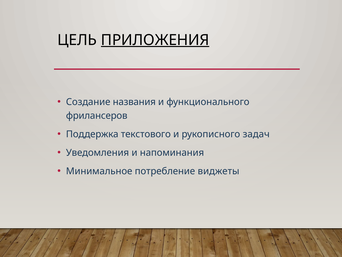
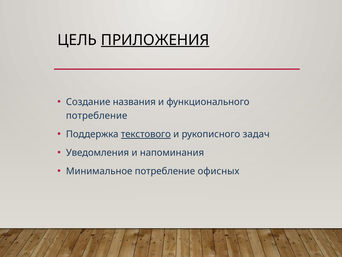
фрилансеров at (97, 116): фрилансеров -> потребление
текстового underline: none -> present
виджеты: виджеты -> офисных
